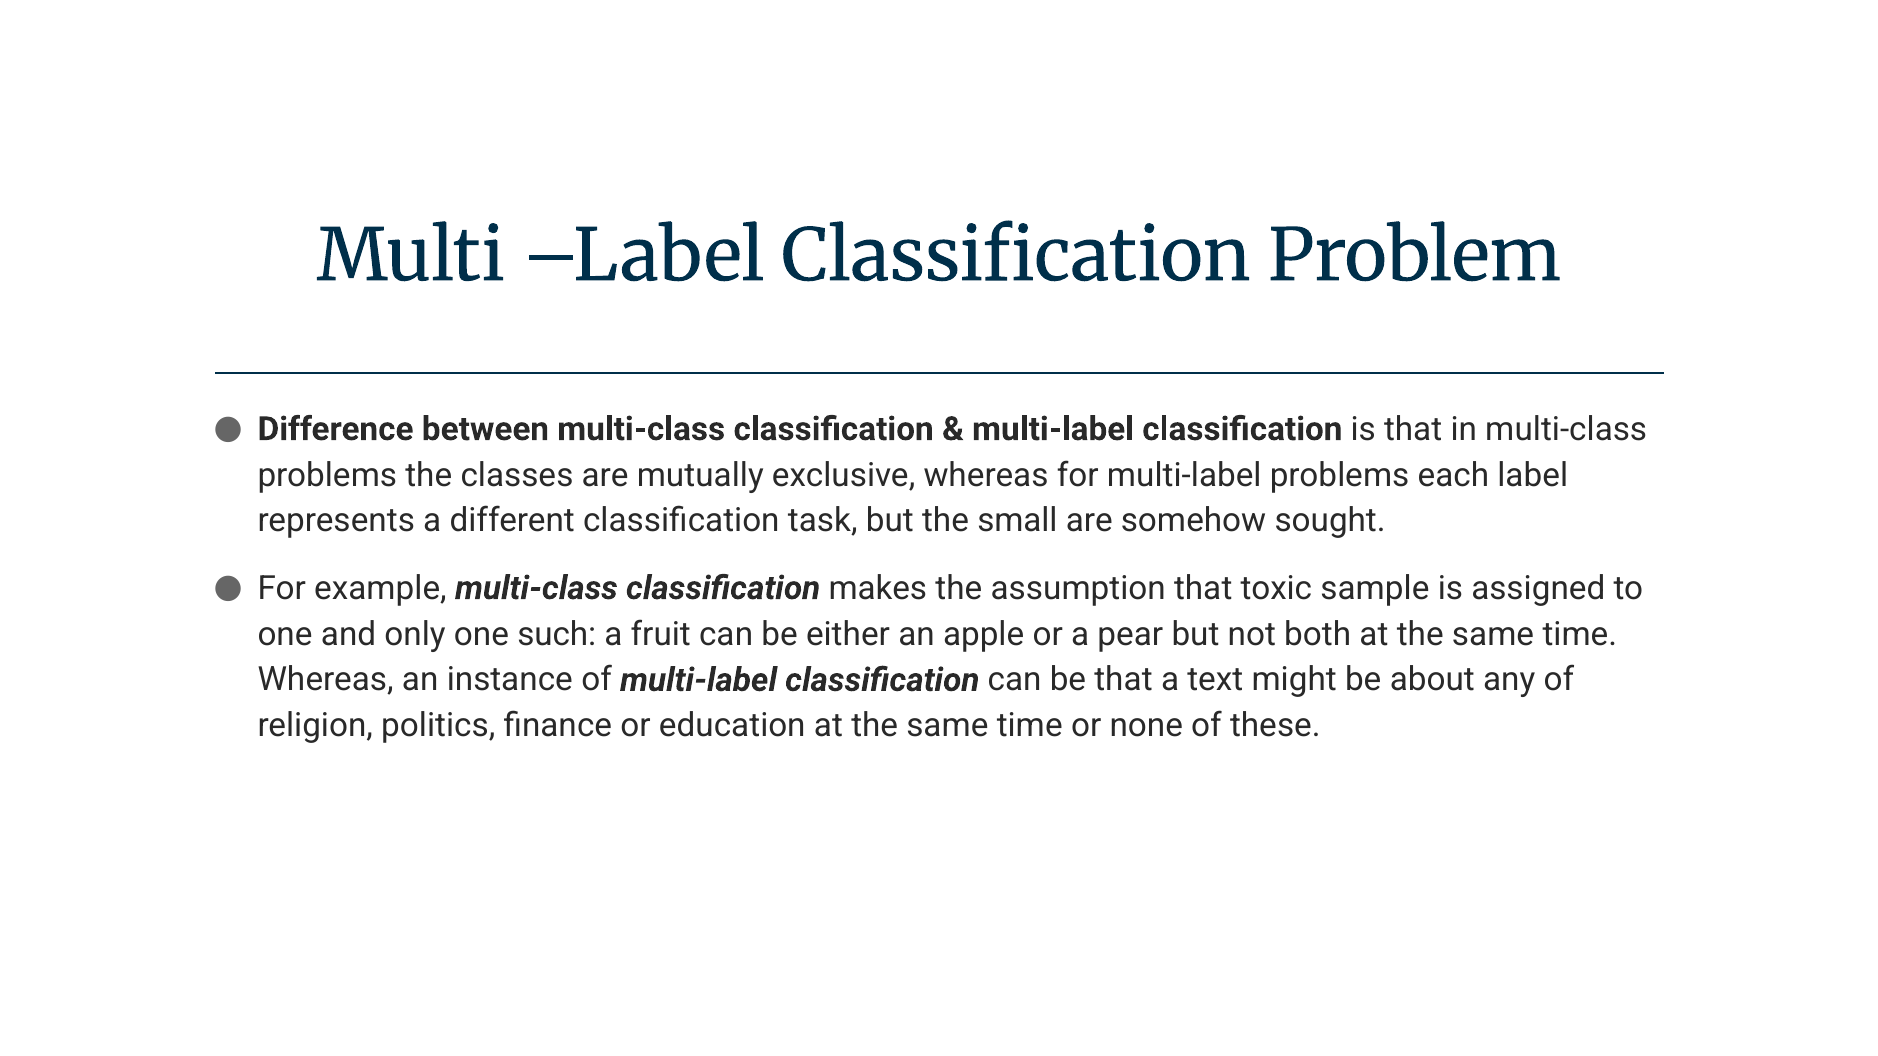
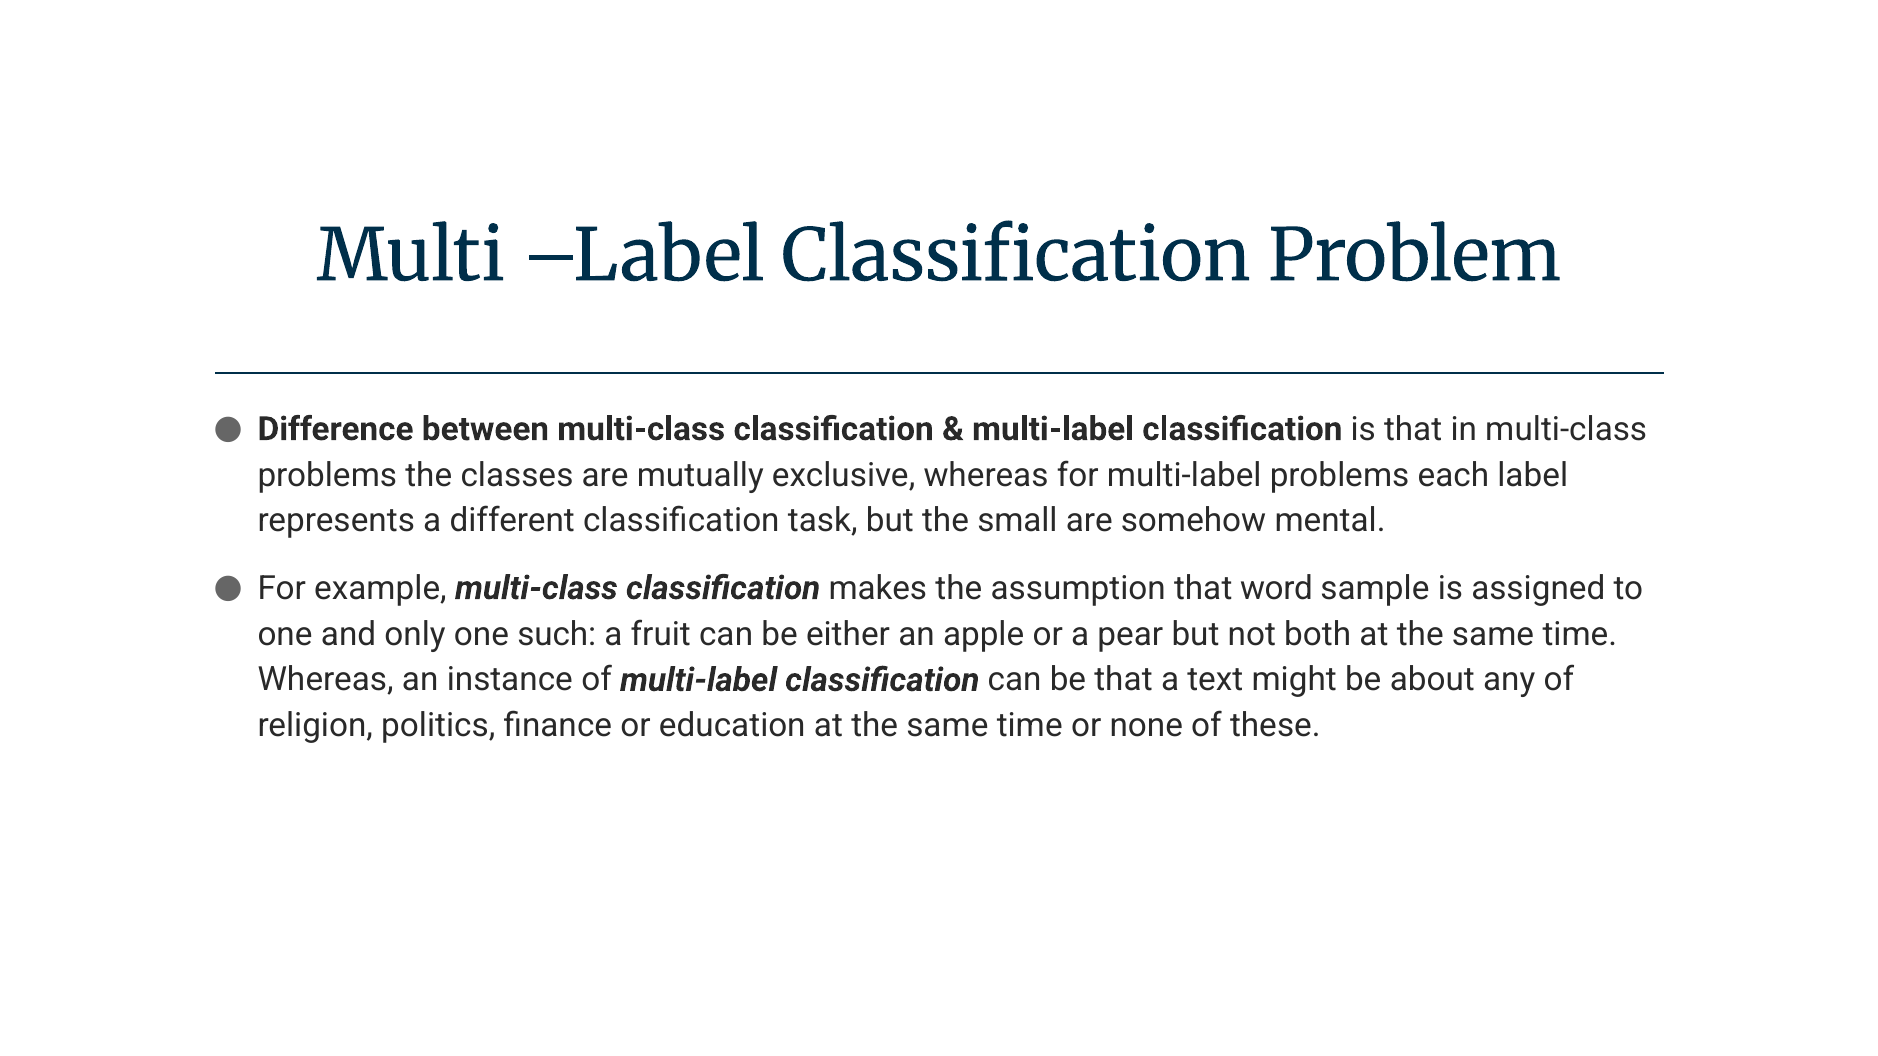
sought: sought -> mental
toxic: toxic -> word
